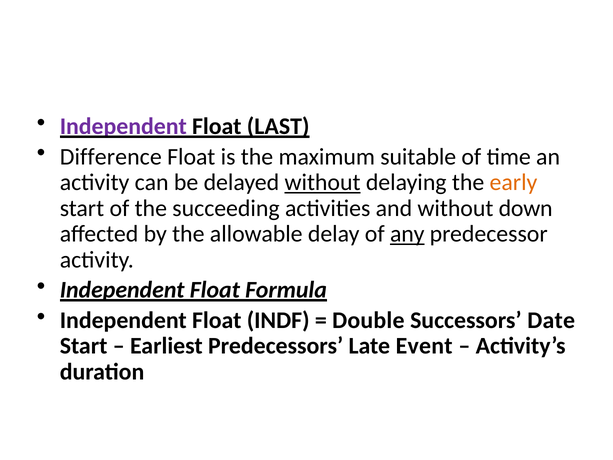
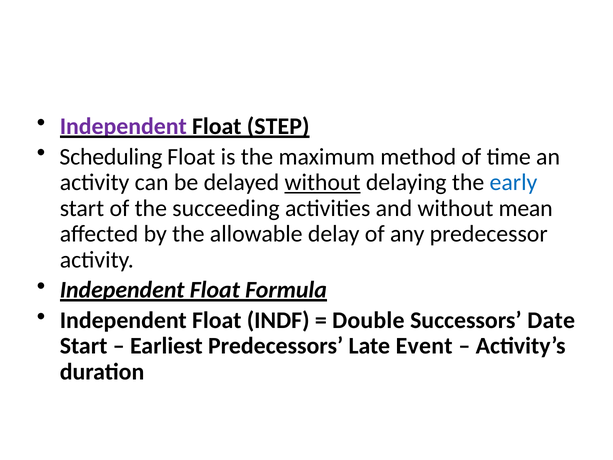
LAST: LAST -> STEP
Difference: Difference -> Scheduling
suitable: suitable -> method
early colour: orange -> blue
down: down -> mean
any underline: present -> none
